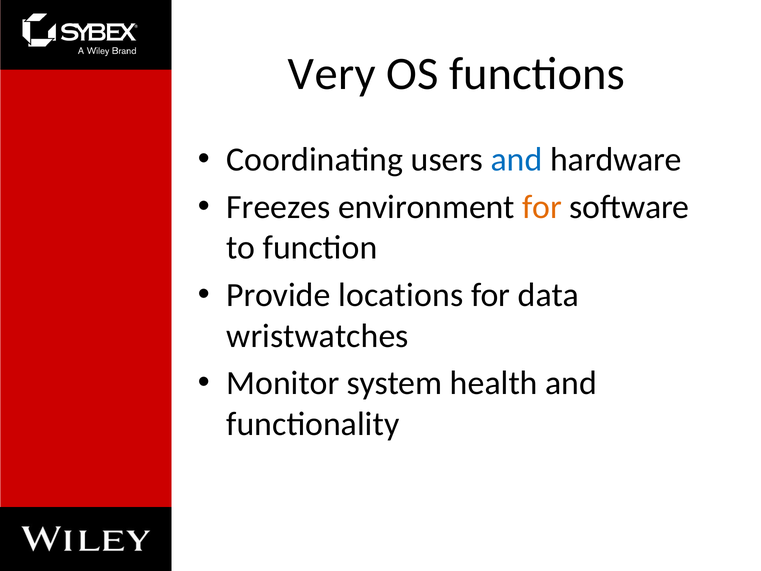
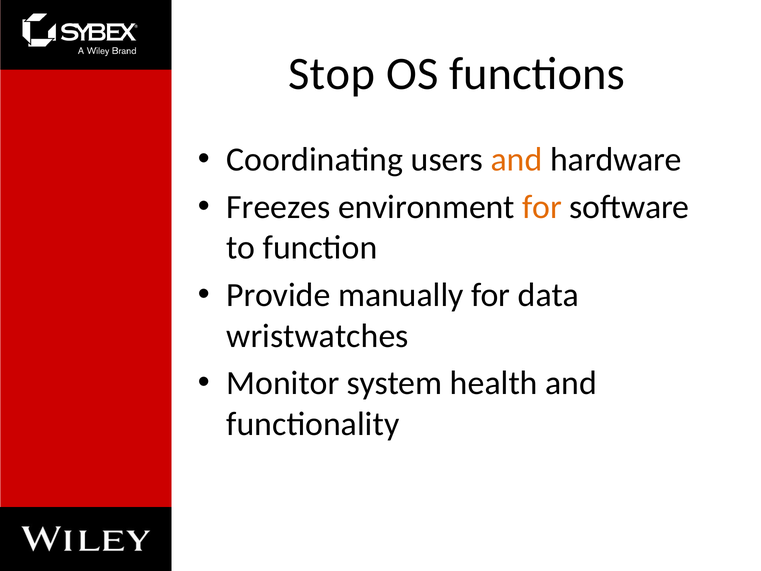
Very: Very -> Stop
and at (517, 160) colour: blue -> orange
locations: locations -> manually
